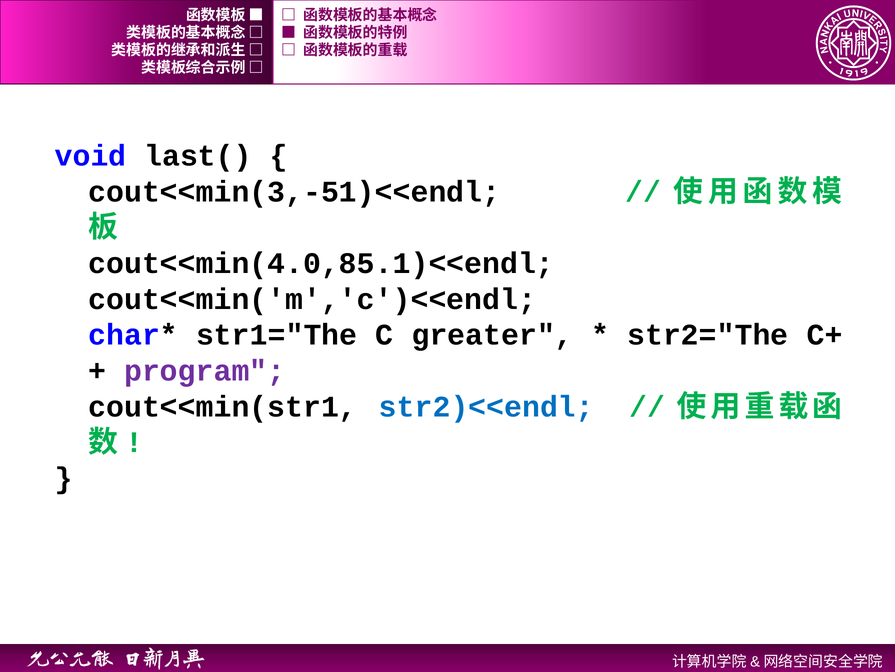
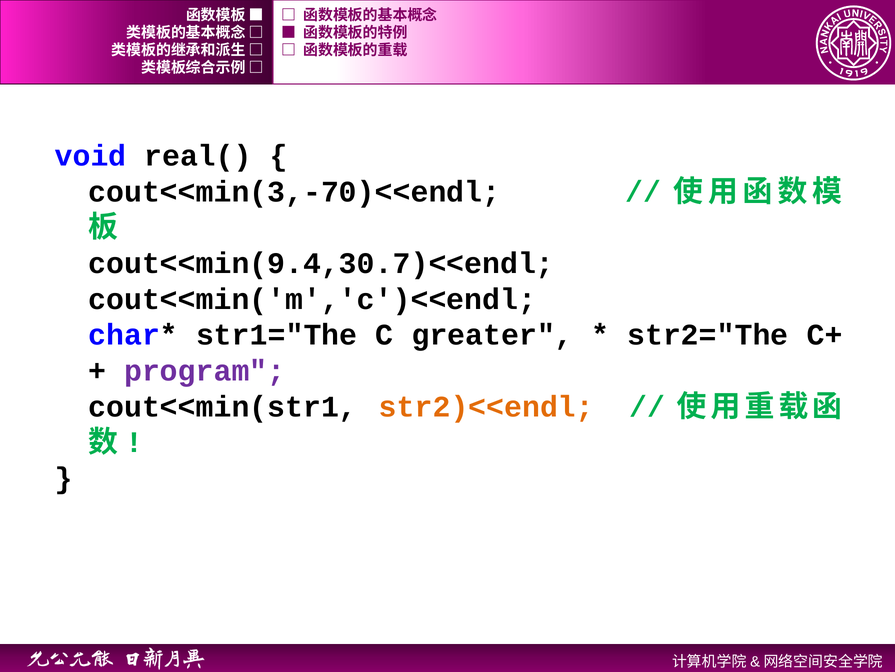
last(: last( -> real(
cout<<min(3,-51)<<endl: cout<<min(3,-51)<<endl -> cout<<min(3,-70)<<endl
cout<<min(4.0,85.1)<<endl: cout<<min(4.0,85.1)<<endl -> cout<<min(9.4,30.7)<<endl
str2)<<endl colour: blue -> orange
